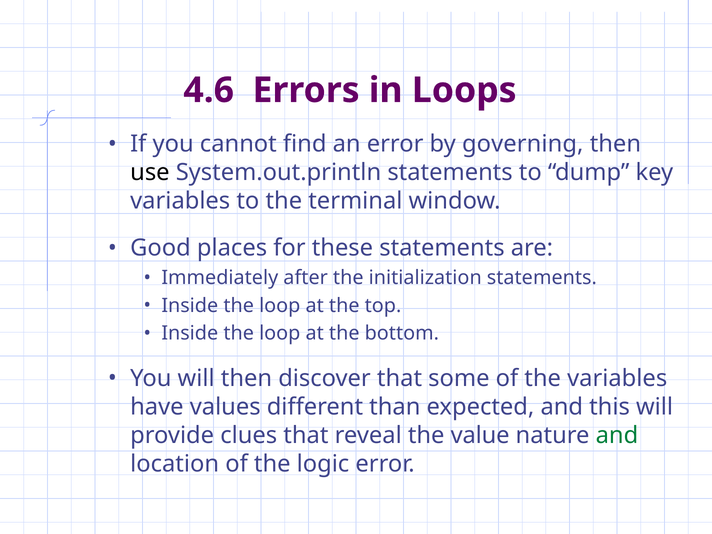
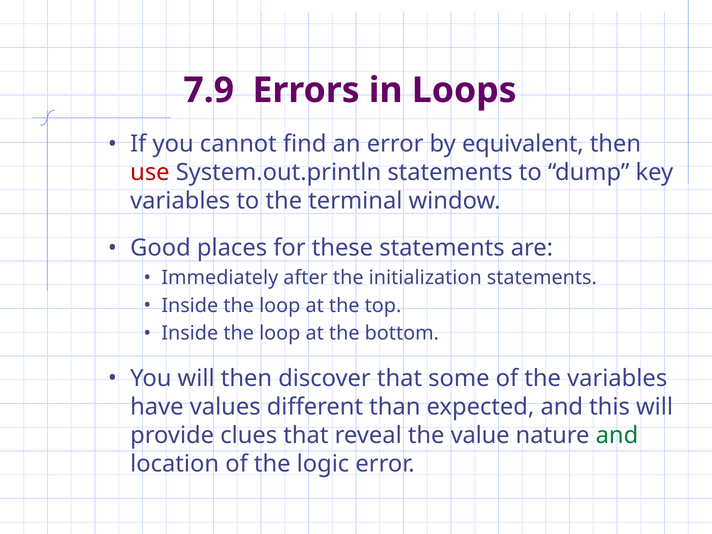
4.6: 4.6 -> 7.9
governing: governing -> equivalent
use colour: black -> red
